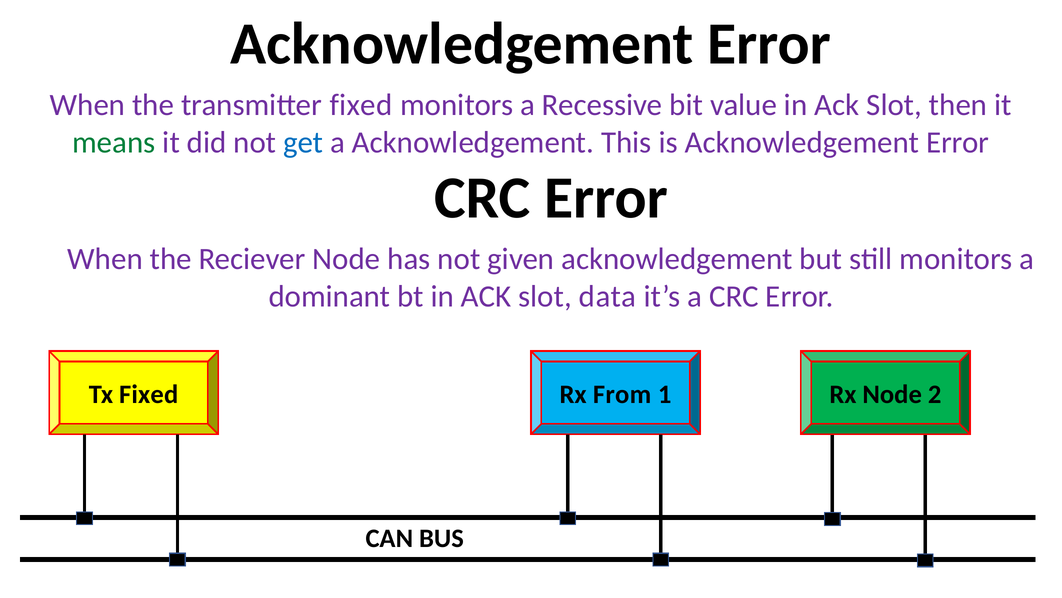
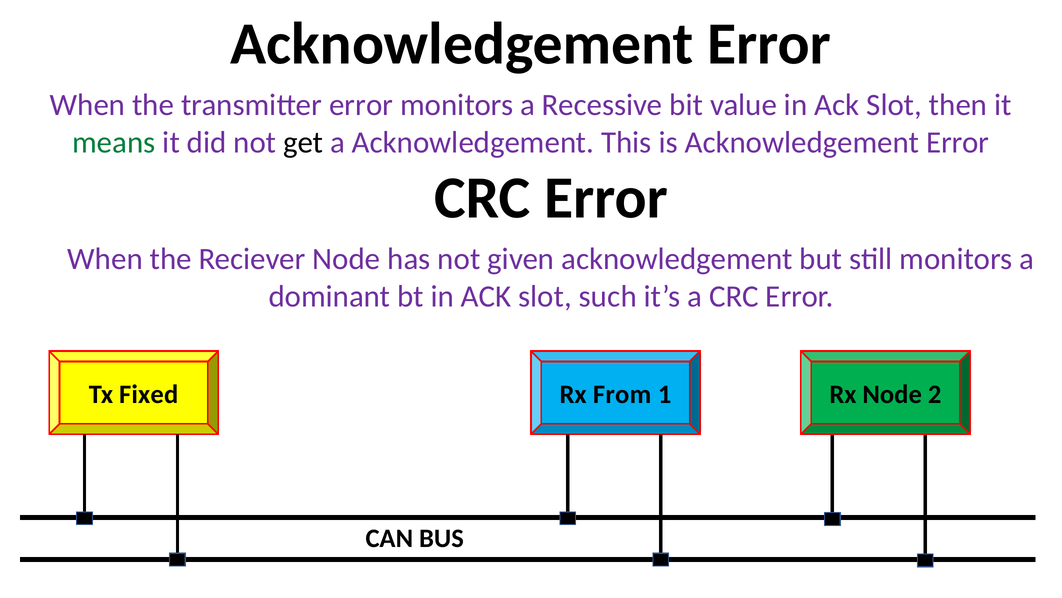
transmitter fixed: fixed -> error
get colour: blue -> black
data: data -> such
